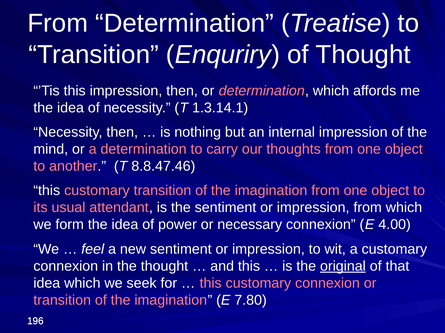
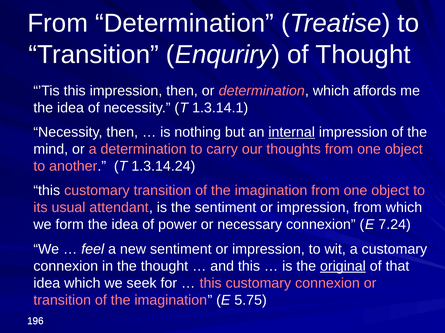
internal underline: none -> present
8.8.47.46: 8.8.47.46 -> 1.3.14.24
4.00: 4.00 -> 7.24
7.80: 7.80 -> 5.75
